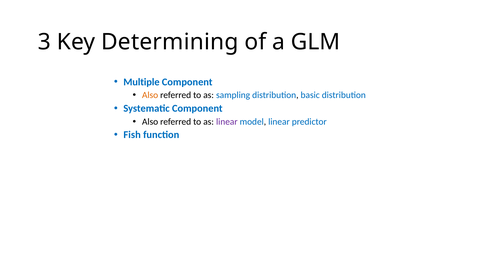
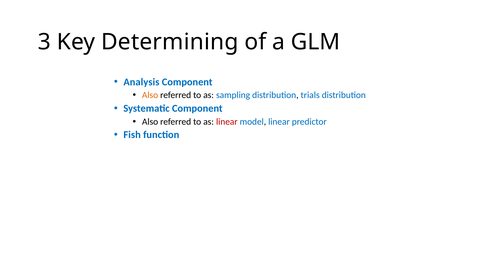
Multiple: Multiple -> Analysis
basic: basic -> trials
linear at (227, 122) colour: purple -> red
